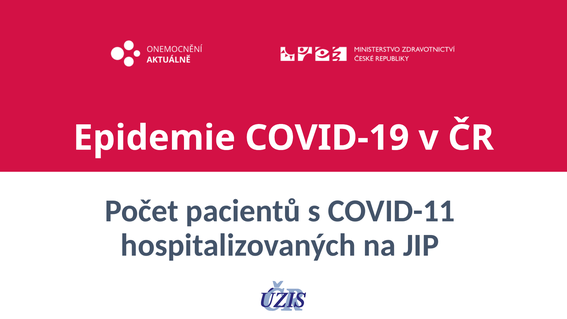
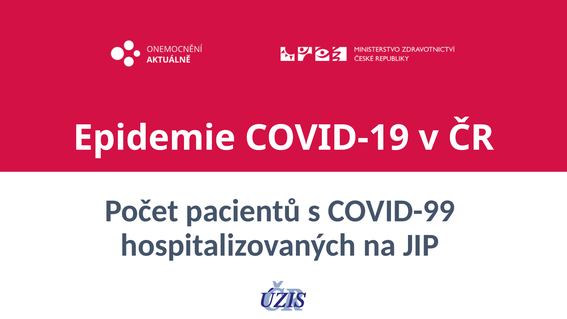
COVID-11: COVID-11 -> COVID-99
